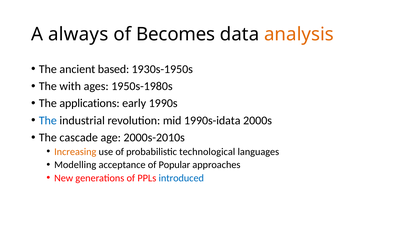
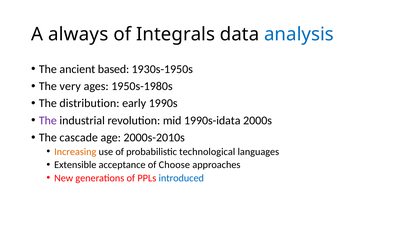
Becomes: Becomes -> Integrals
analysis colour: orange -> blue
with: with -> very
applications: applications -> distribution
The at (48, 121) colour: blue -> purple
Modelling: Modelling -> Extensible
Popular: Popular -> Choose
